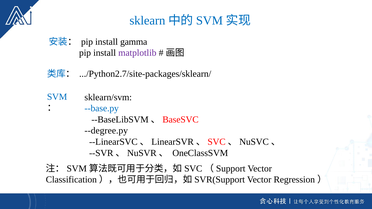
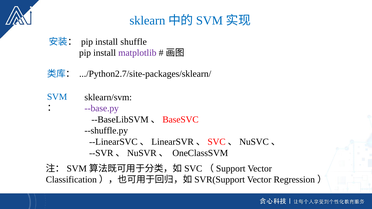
gamma: gamma -> shuffle
--base.py colour: blue -> purple
--degree.py: --degree.py -> --shuffle.py
